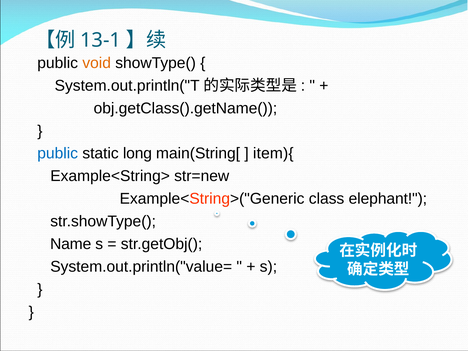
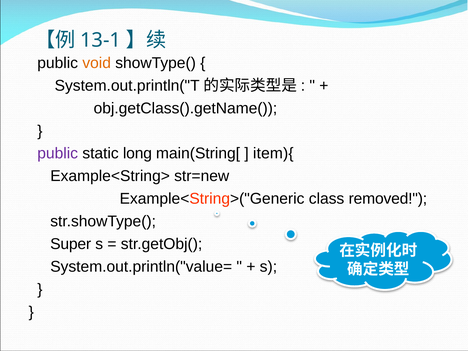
public at (58, 154) colour: blue -> purple
elephant: elephant -> removed
Name: Name -> Super
